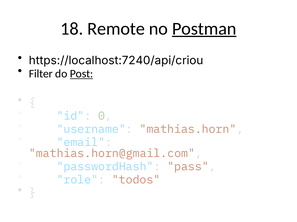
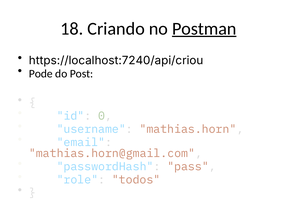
Remote: Remote -> Criando
Filter: Filter -> Pode
Post underline: present -> none
